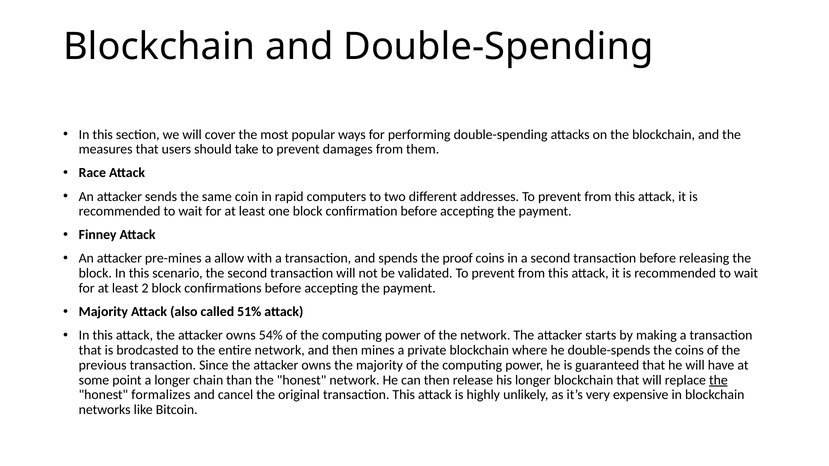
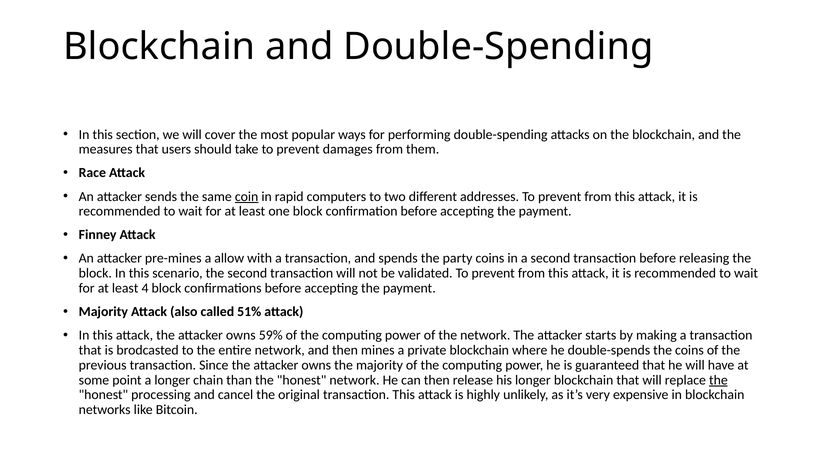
coin underline: none -> present
proof: proof -> party
2: 2 -> 4
54%: 54% -> 59%
formalizes: formalizes -> processing
